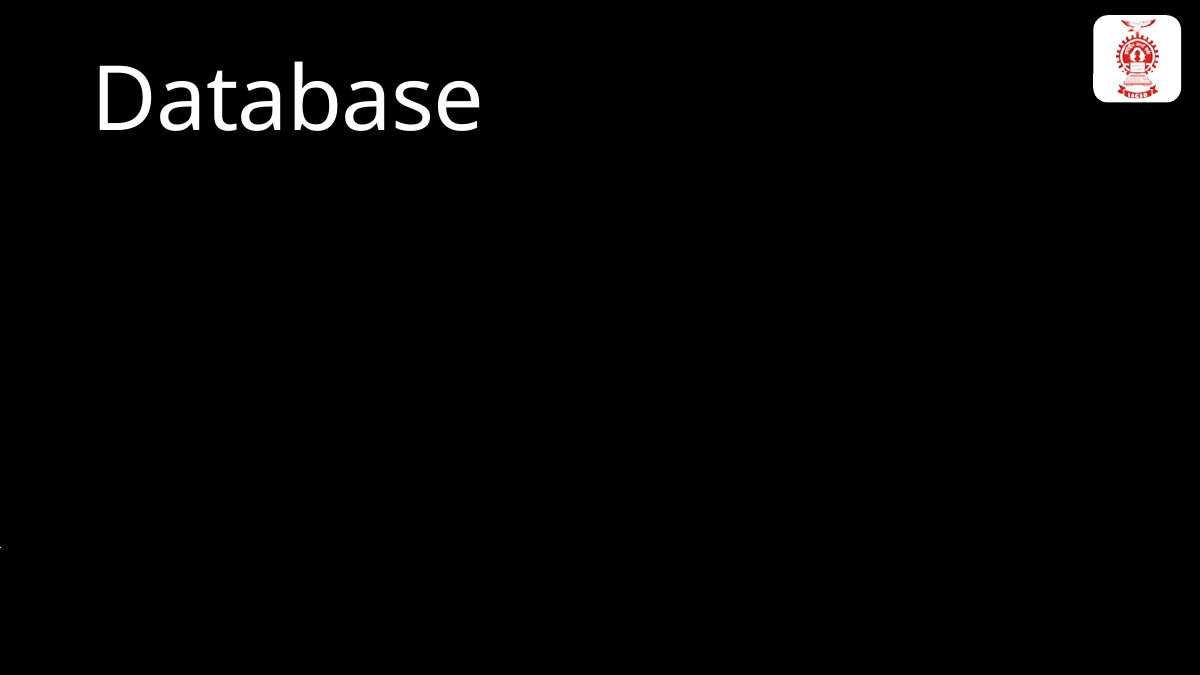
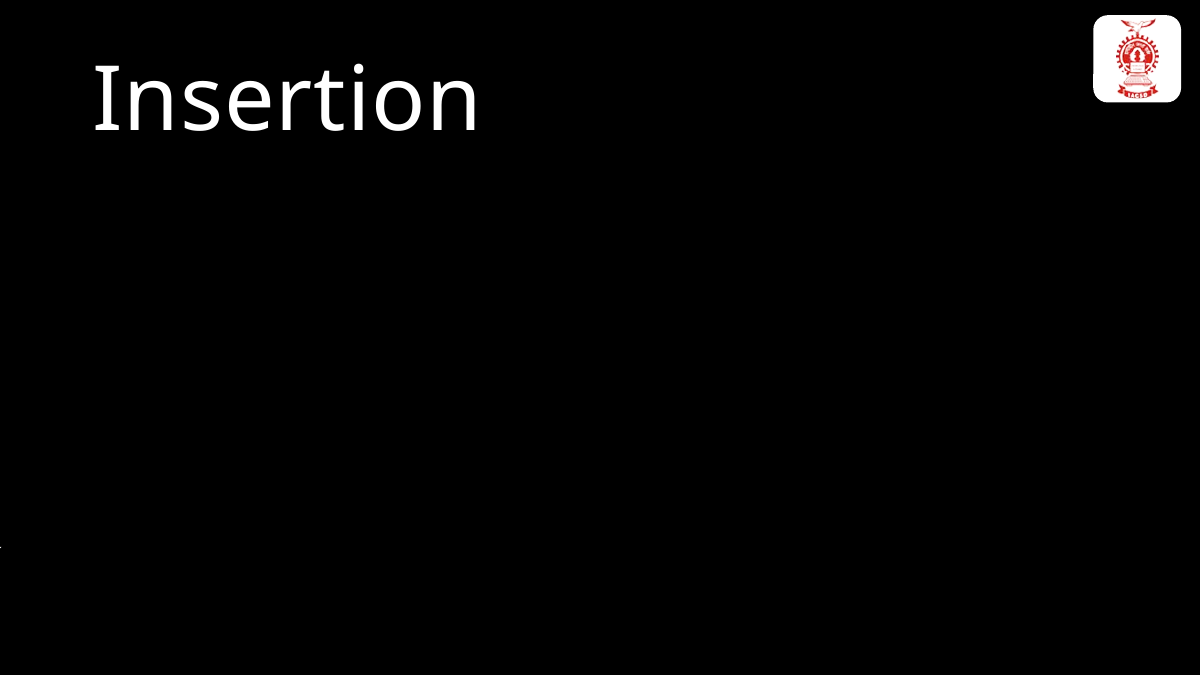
Database at (288, 101): Database -> Insertion
